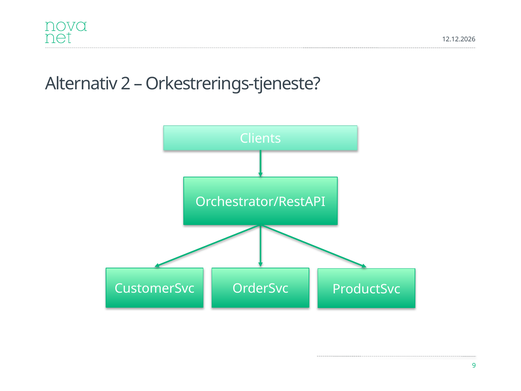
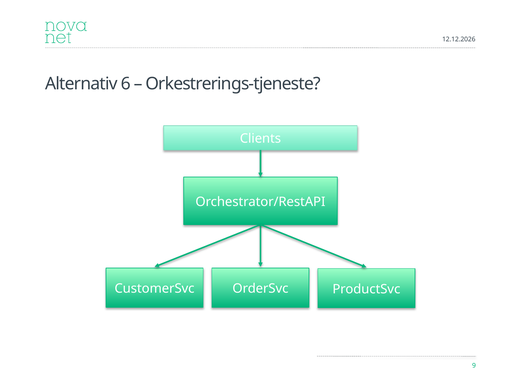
2: 2 -> 6
